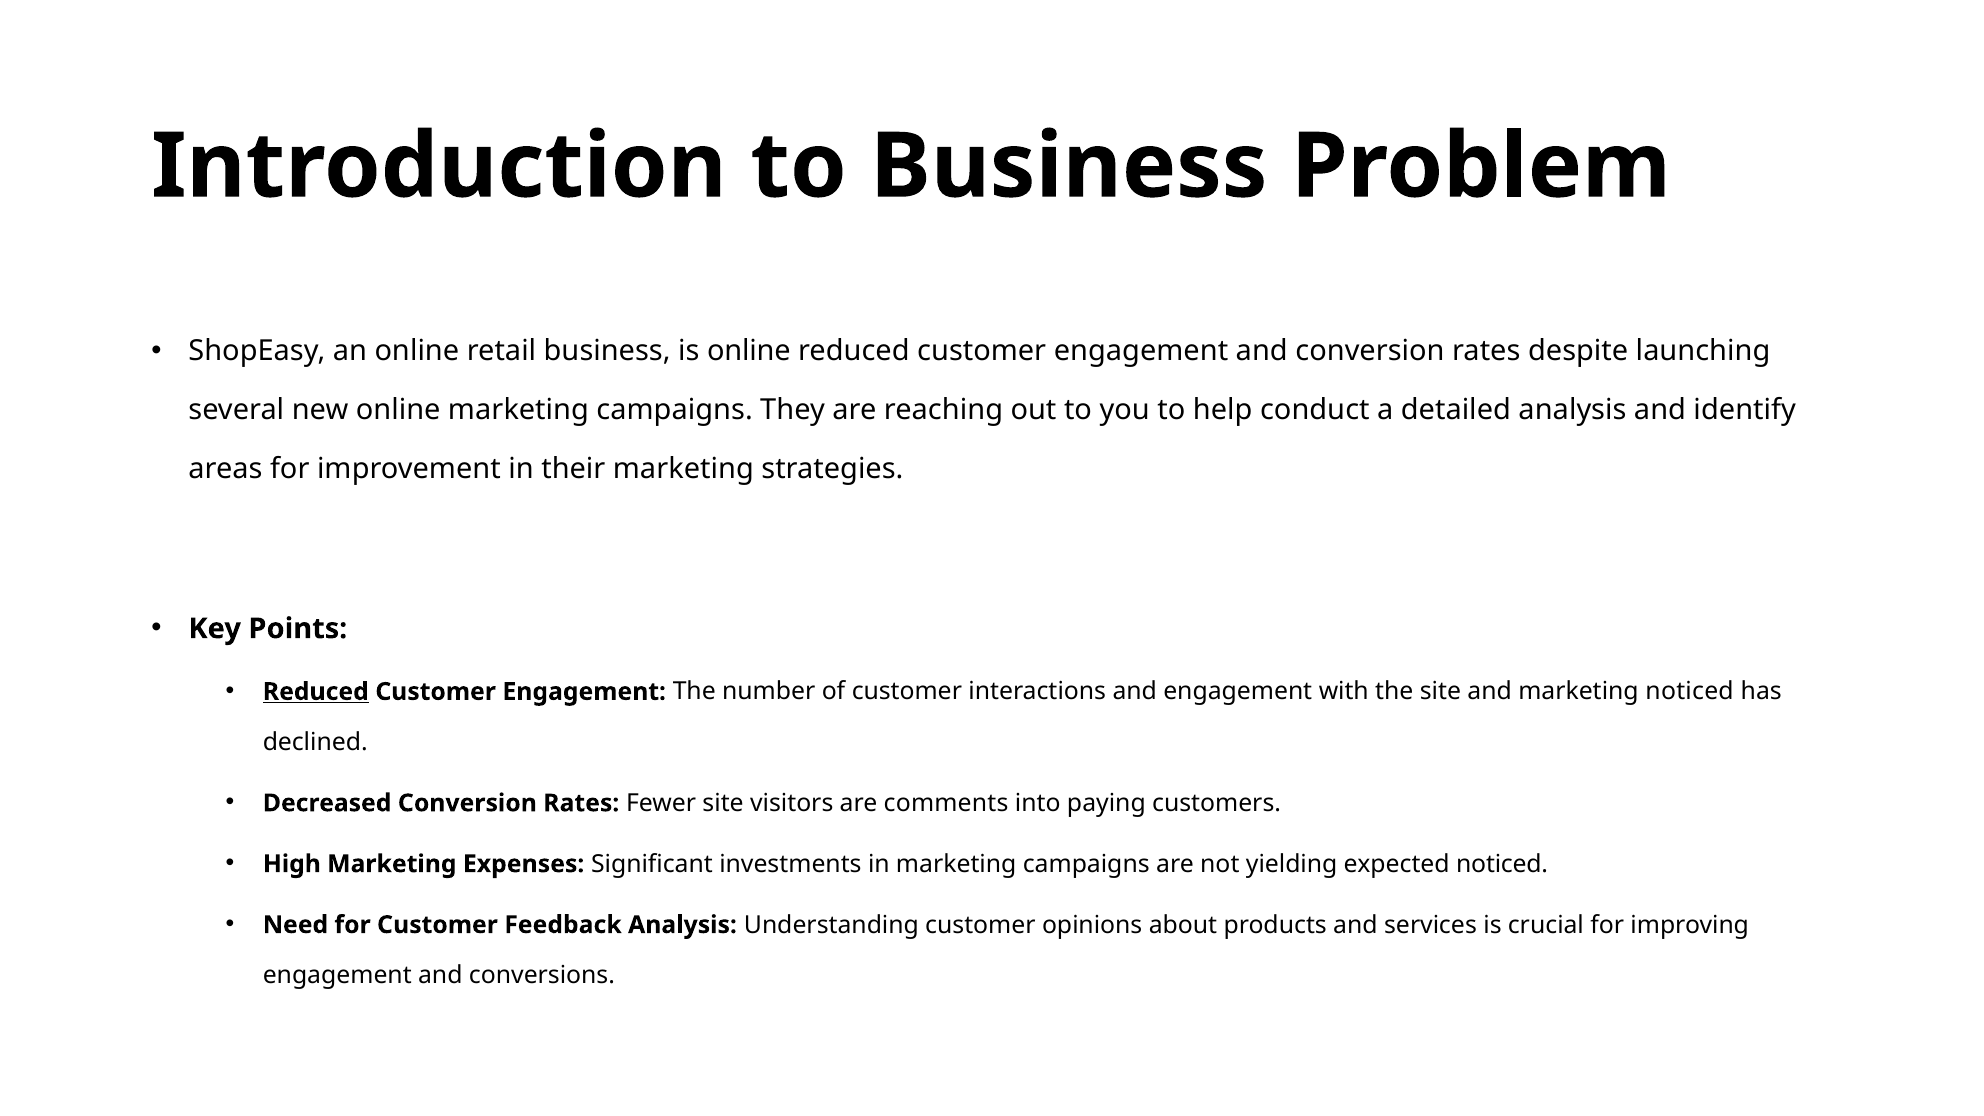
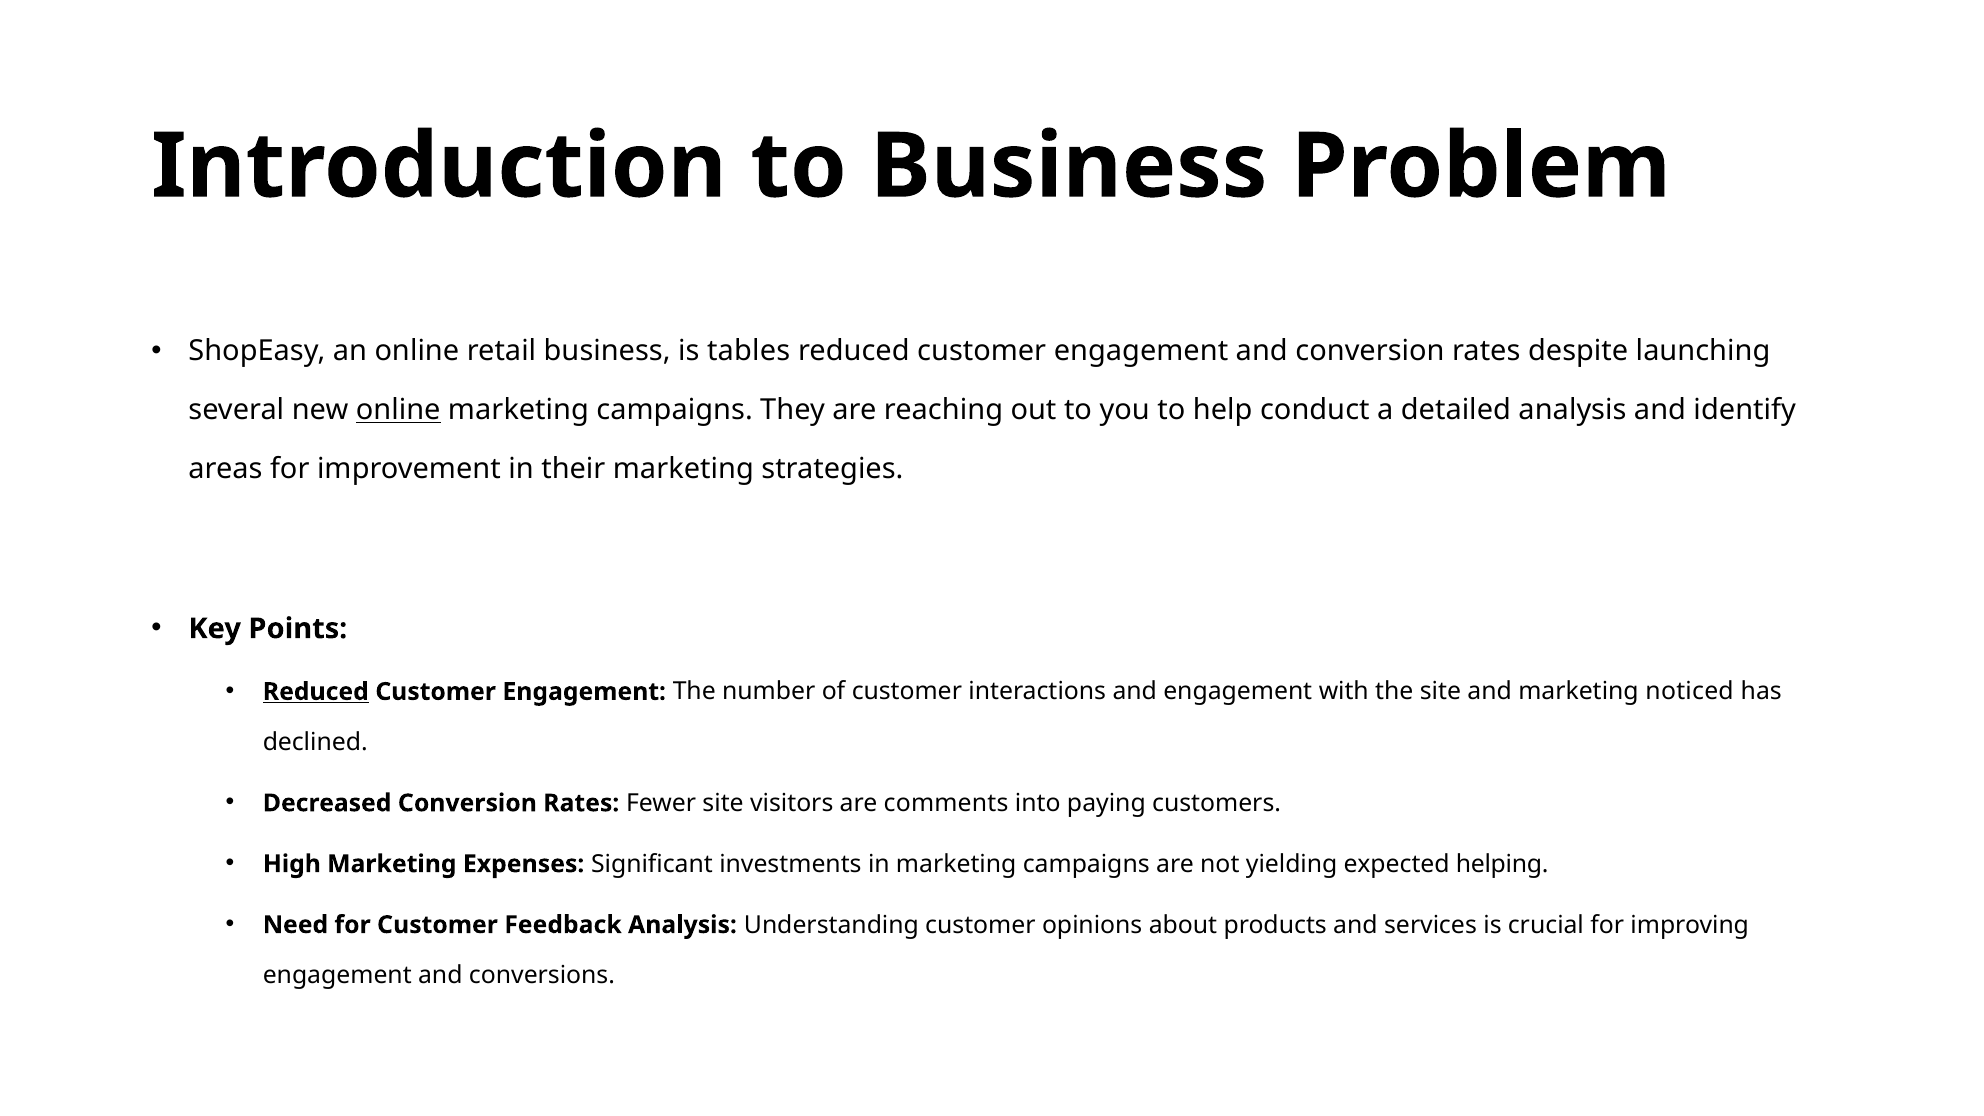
is online: online -> tables
online at (398, 410) underline: none -> present
expected noticed: noticed -> helping
